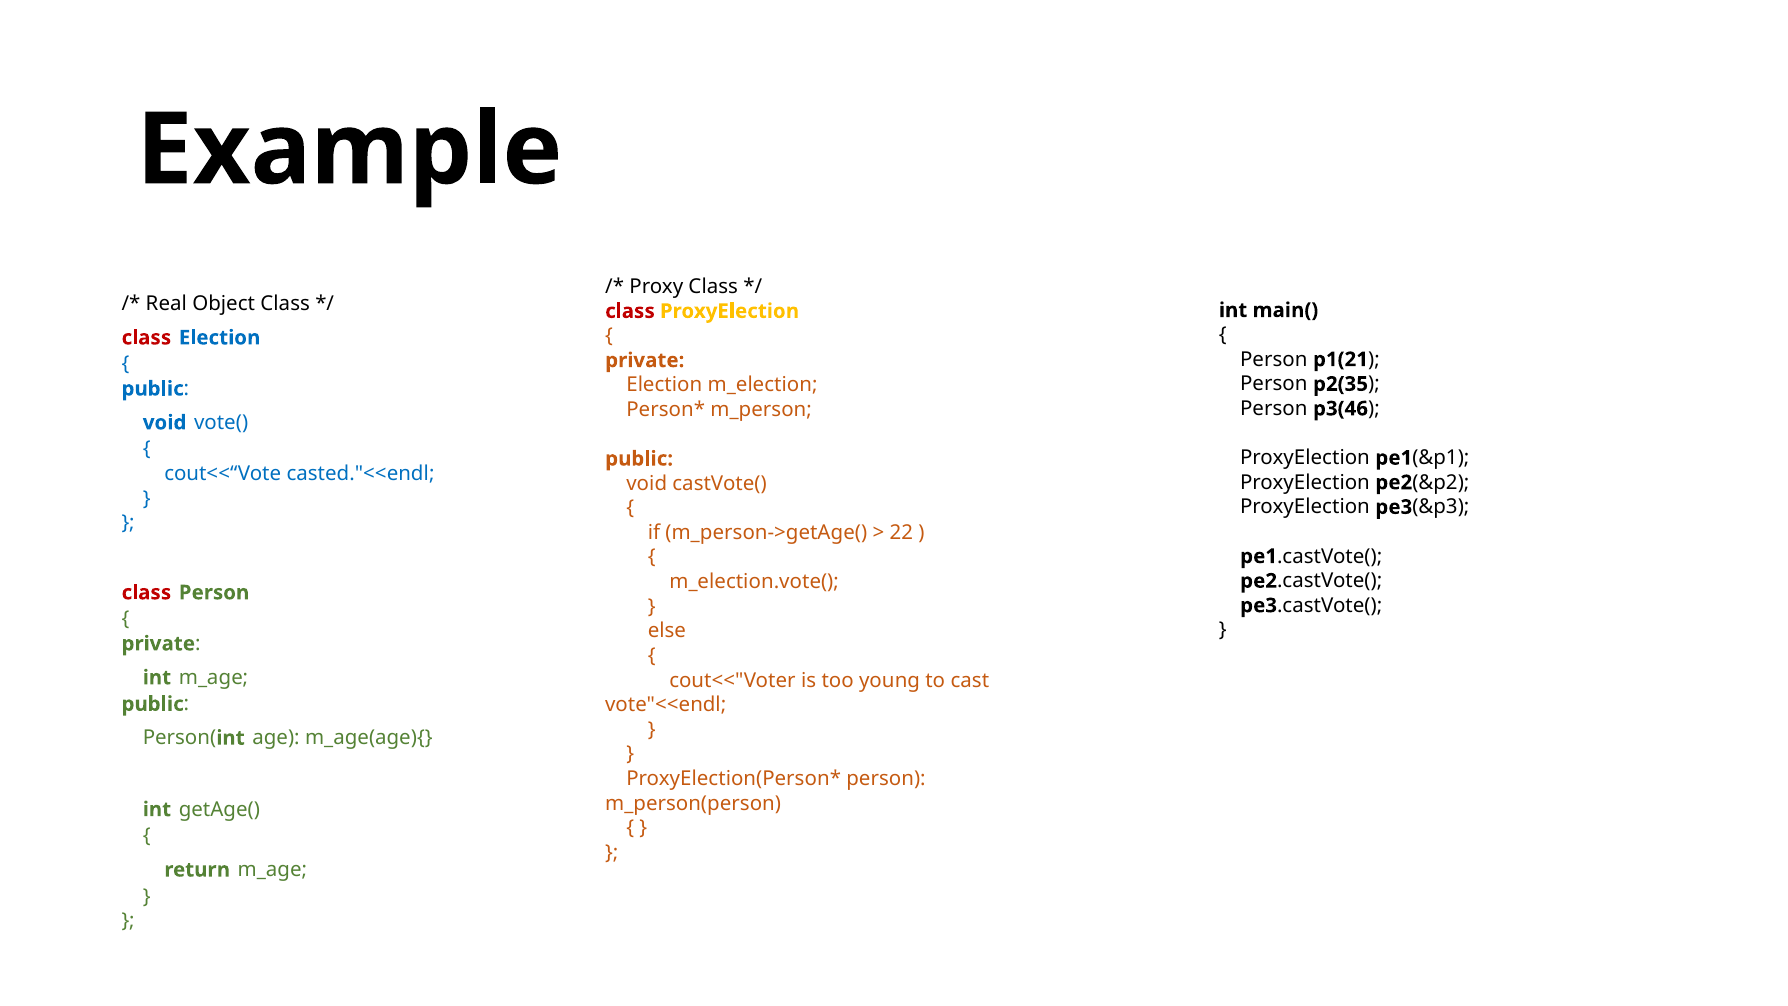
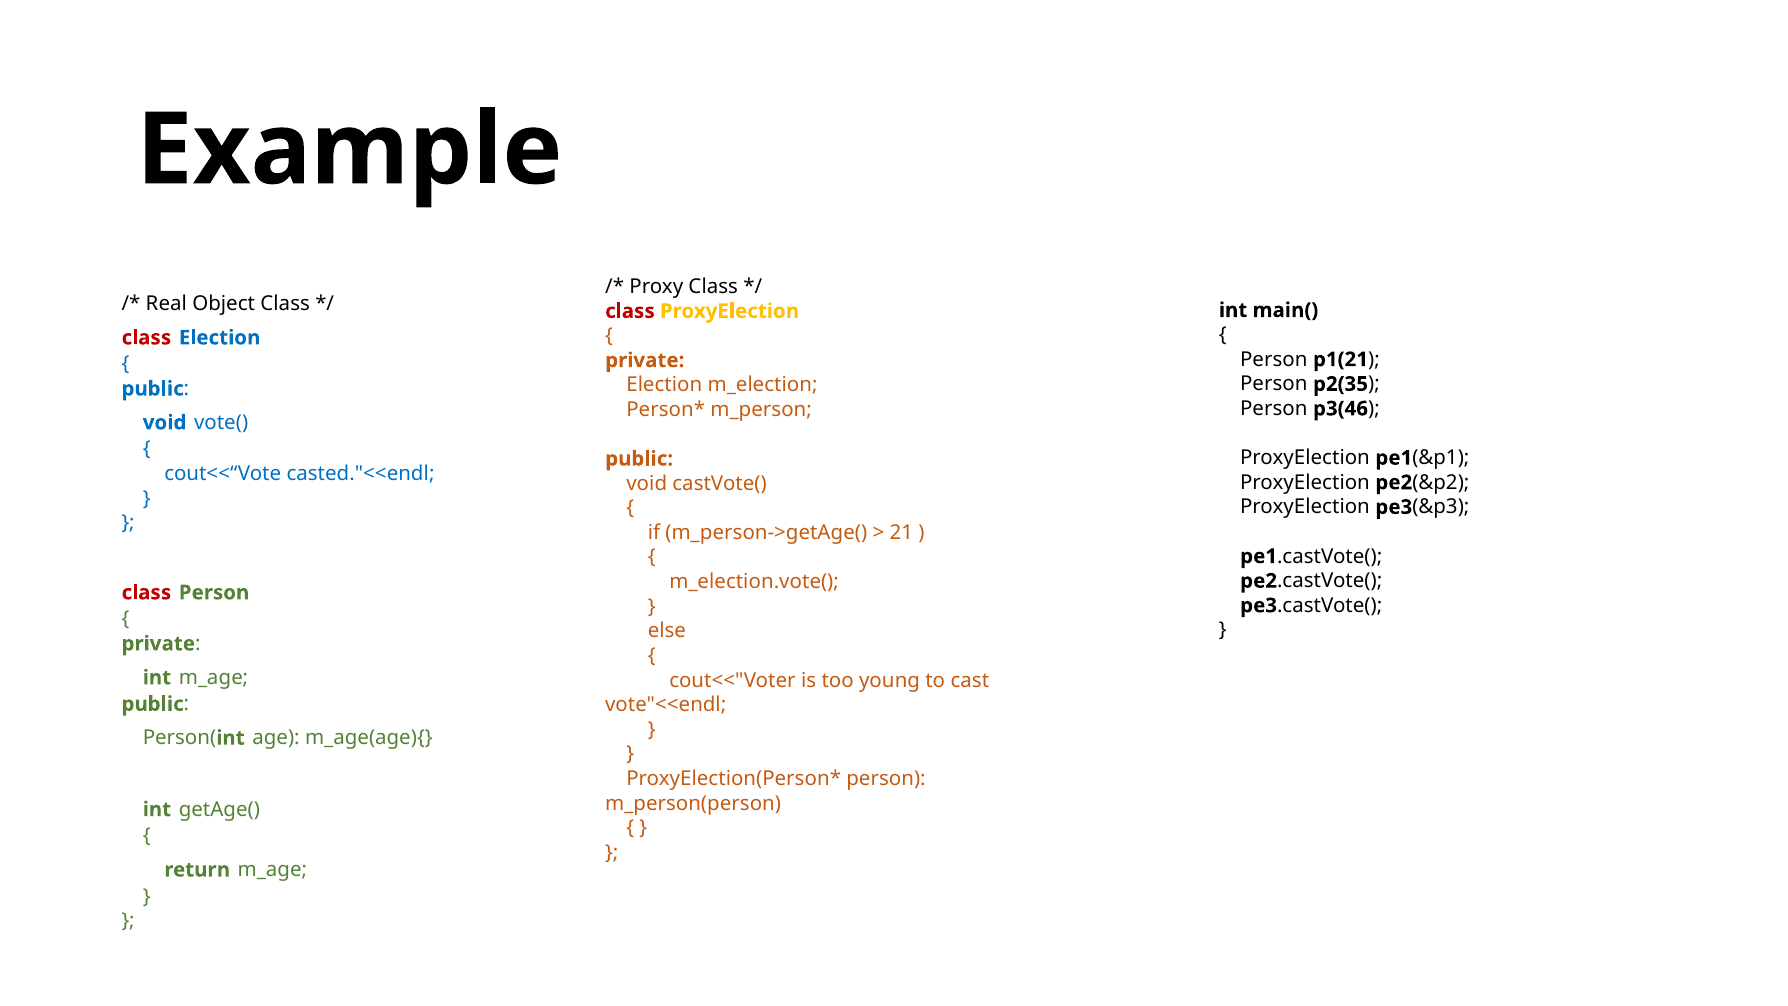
22: 22 -> 21
